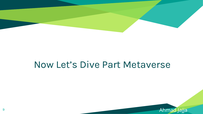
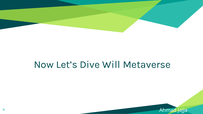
Part: Part -> Will
